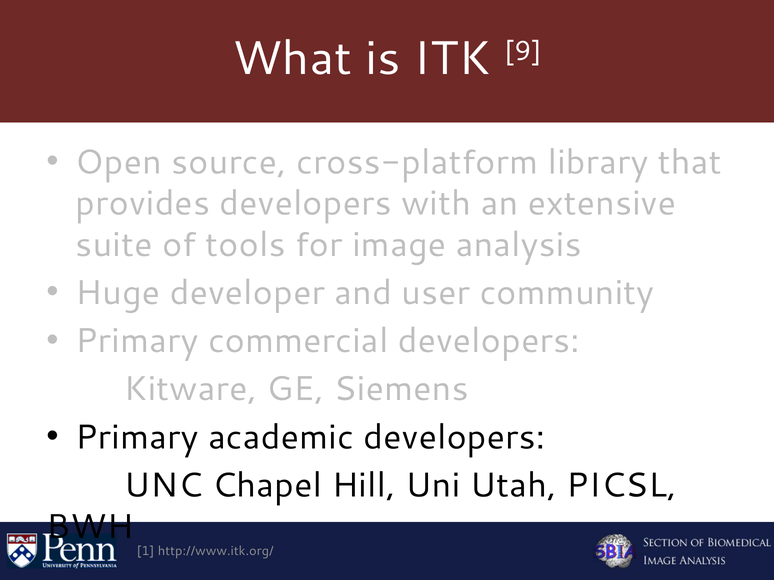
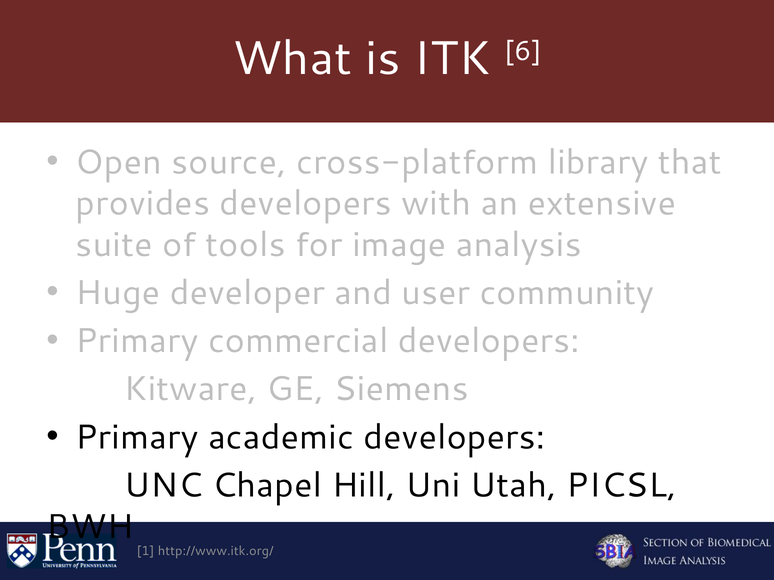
9: 9 -> 6
